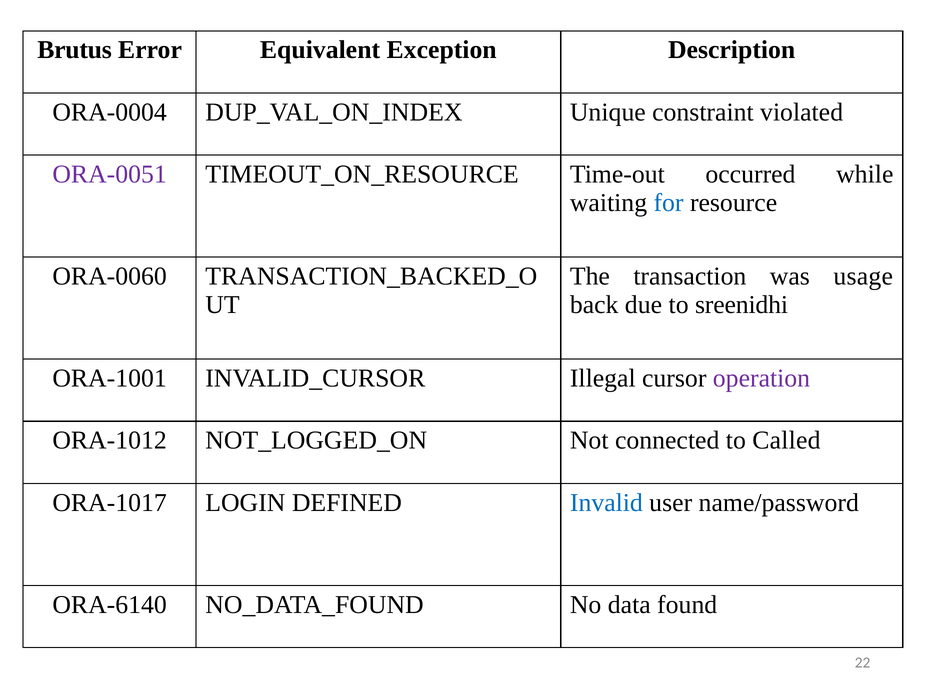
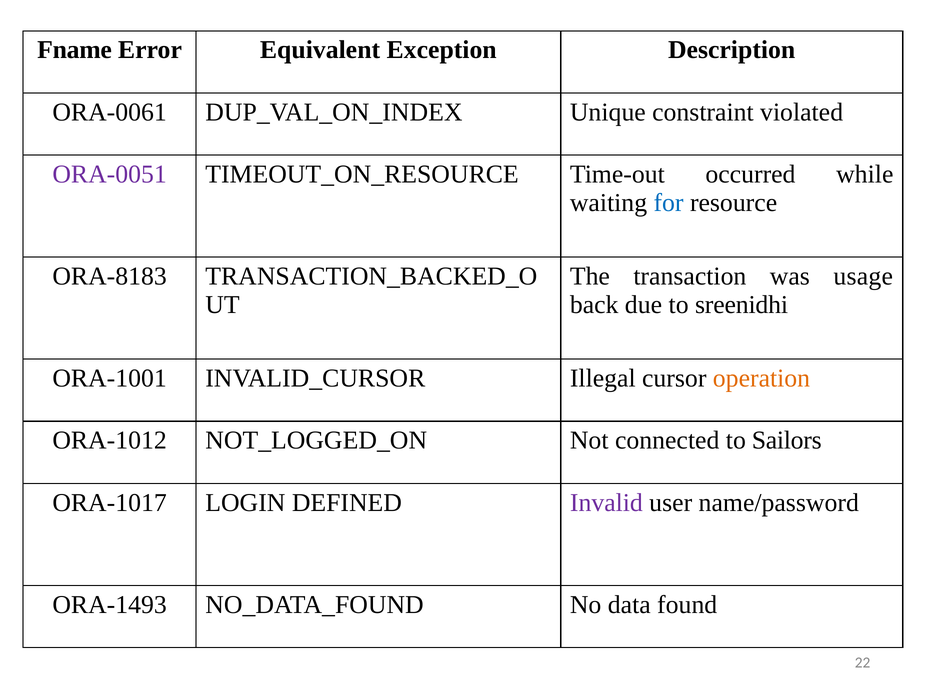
Brutus: Brutus -> Fname
ORA-0004: ORA-0004 -> ORA-0061
ORA-0060: ORA-0060 -> ORA-8183
operation colour: purple -> orange
Called: Called -> Sailors
Invalid colour: blue -> purple
ORA-6140: ORA-6140 -> ORA-1493
